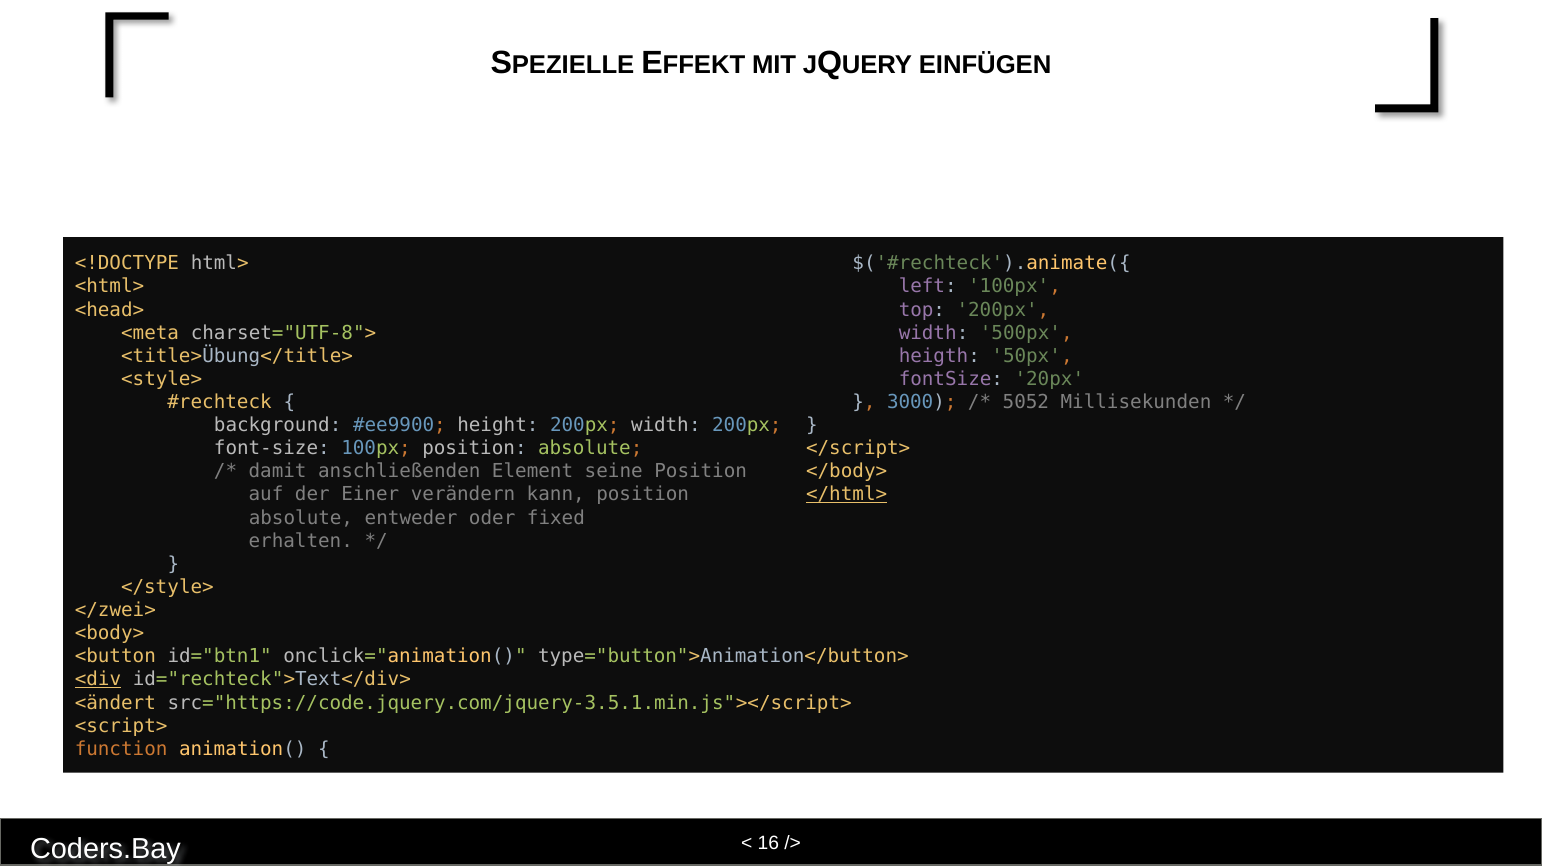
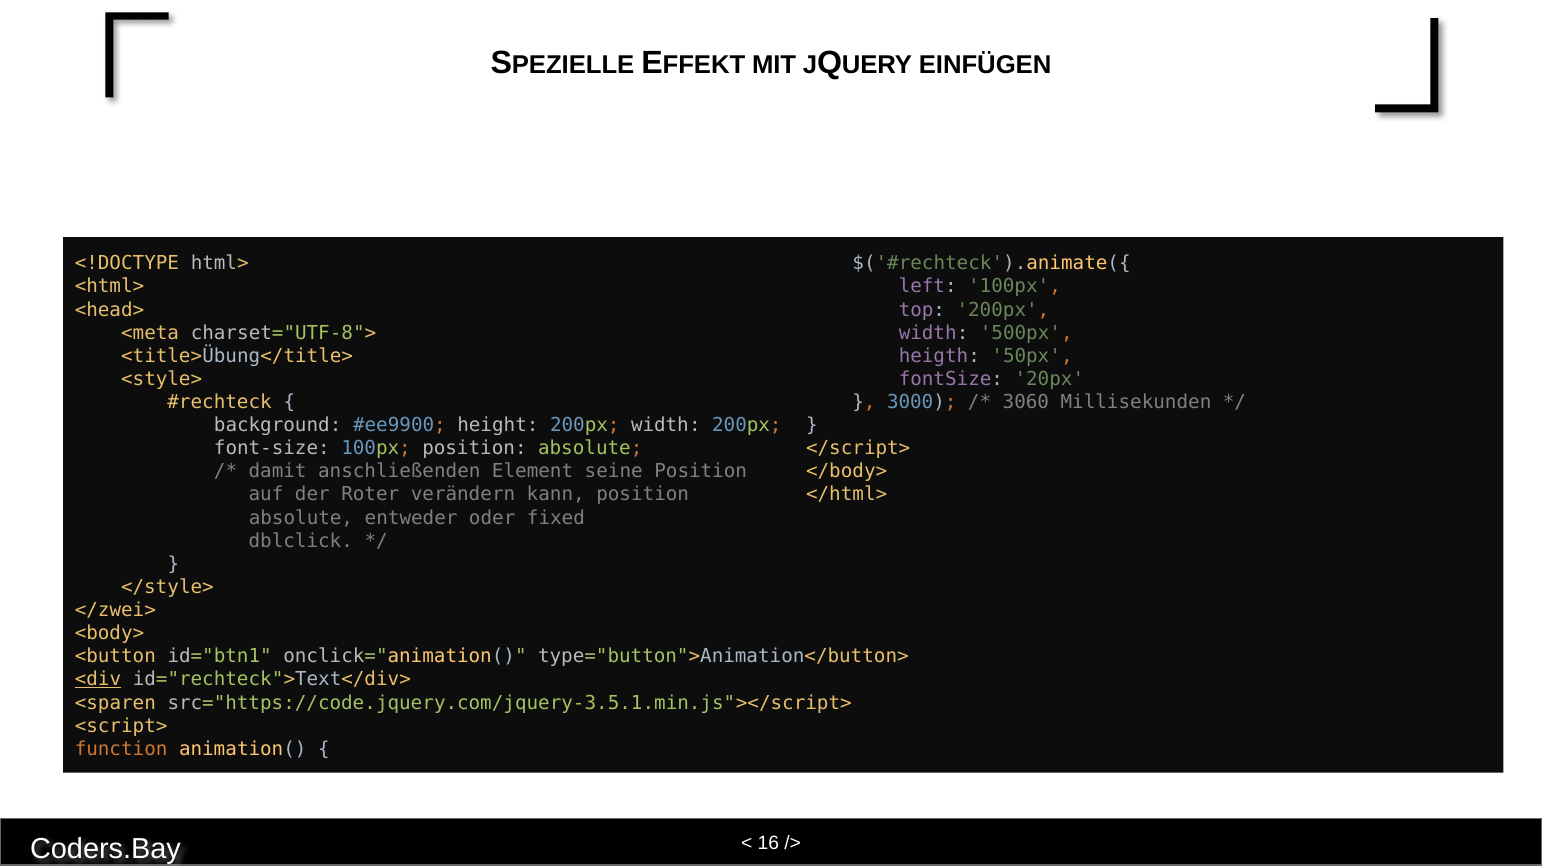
5052: 5052 -> 3060
Einer: Einer -> Roter
</html> underline: present -> none
erhalten: erhalten -> dblclick
<ändert: <ändert -> <sparen
